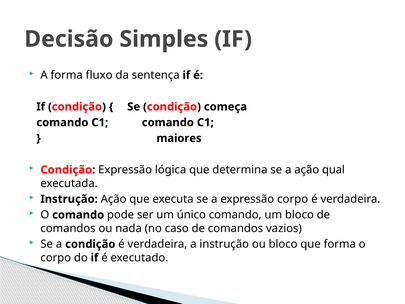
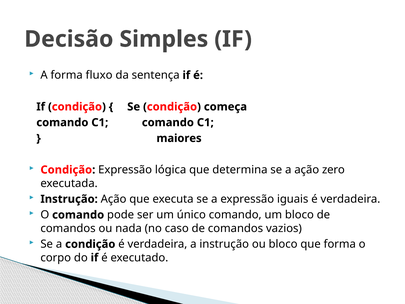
qual: qual -> zero
expressão corpo: corpo -> iguais
